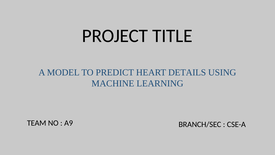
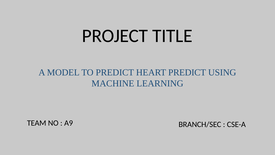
HEART DETAILS: DETAILS -> PREDICT
